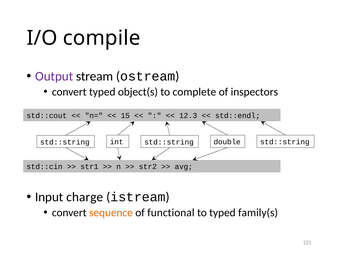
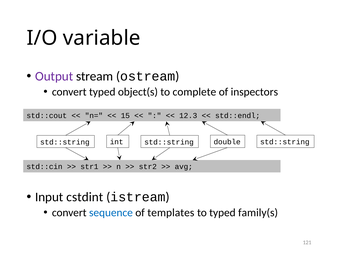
compile: compile -> variable
charge: charge -> cstdint
sequence colour: orange -> blue
functional: functional -> templates
